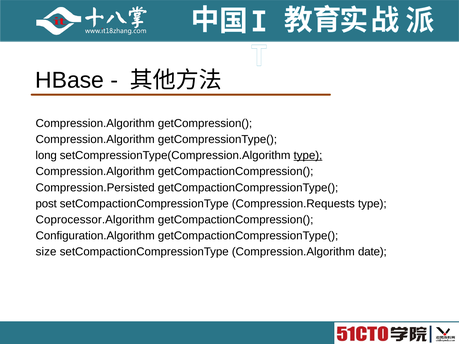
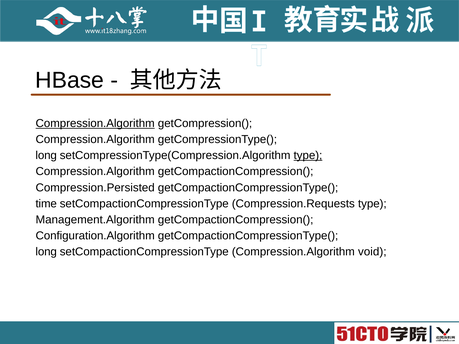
Compression.Algorithm at (95, 123) underline: none -> present
post: post -> time
Coprocessor.Algorithm: Coprocessor.Algorithm -> Management.Algorithm
size at (46, 252): size -> long
date: date -> void
